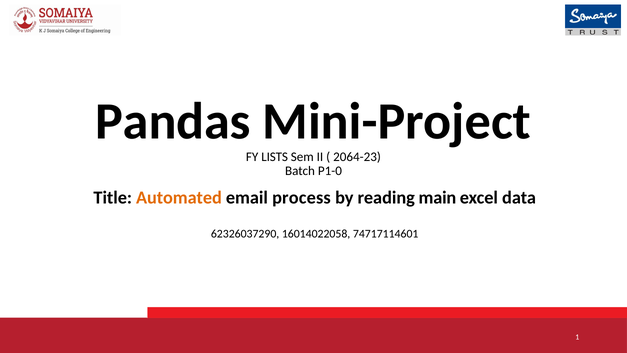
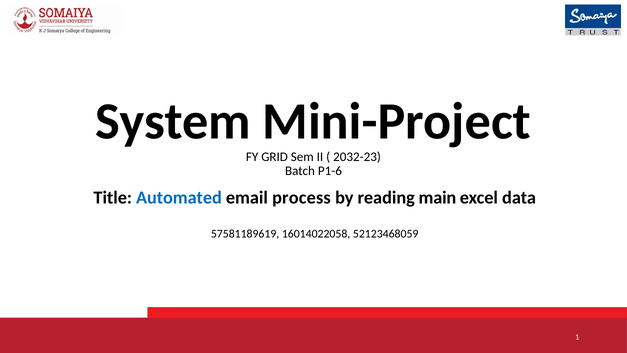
Pandas: Pandas -> System
LISTS: LISTS -> GRID
2064-23: 2064-23 -> 2032-23
P1-0: P1-0 -> P1-6
Automated colour: orange -> blue
62326037290: 62326037290 -> 57581189619
74717114601: 74717114601 -> 52123468059
